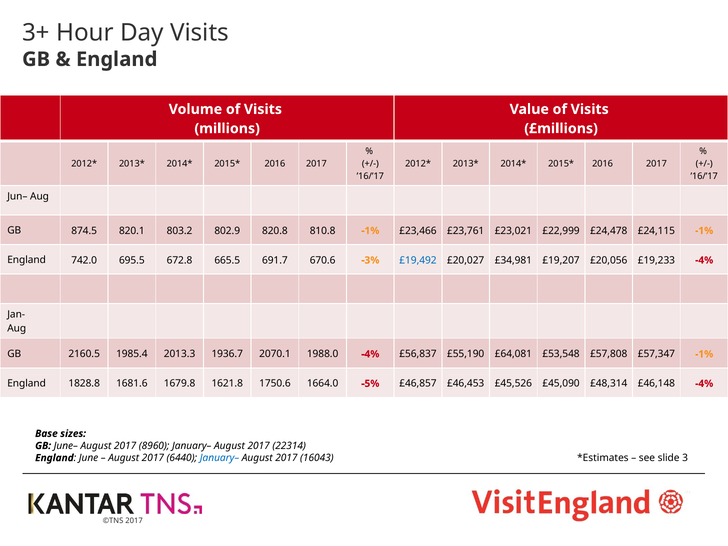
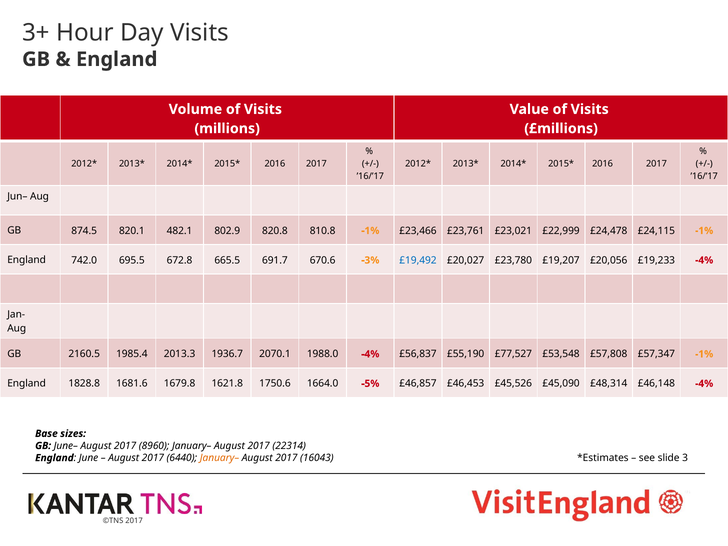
803.2: 803.2 -> 482.1
£34,981: £34,981 -> £23,780
£64,081: £64,081 -> £77,527
January– at (220, 458) colour: blue -> orange
